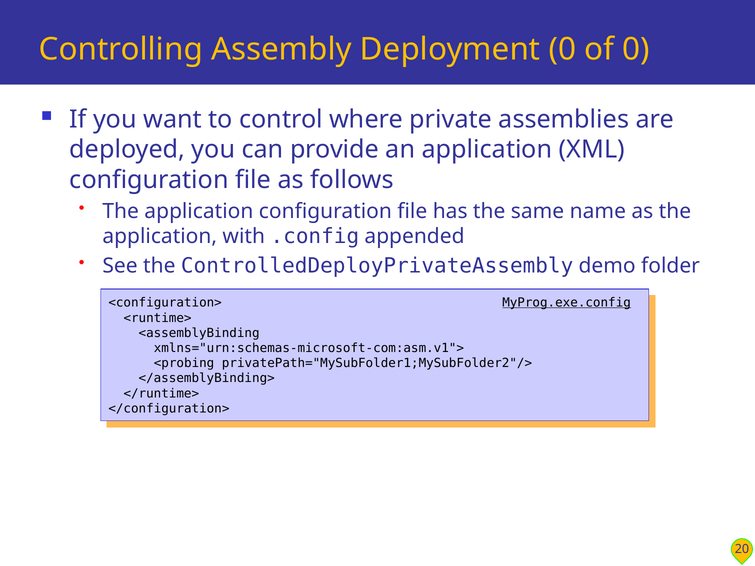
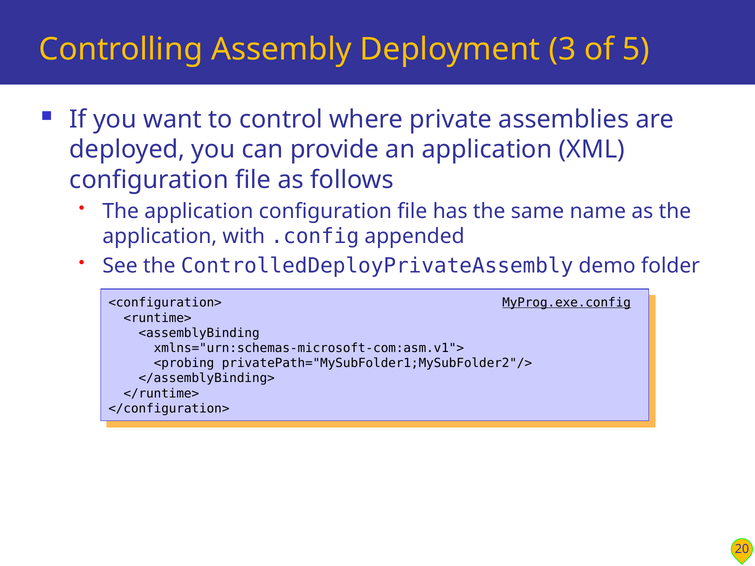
Deployment 0: 0 -> 3
of 0: 0 -> 5
